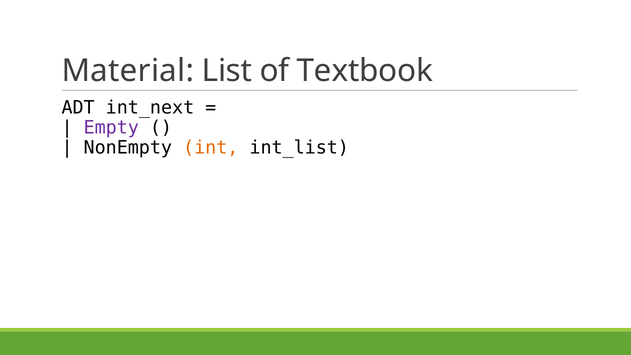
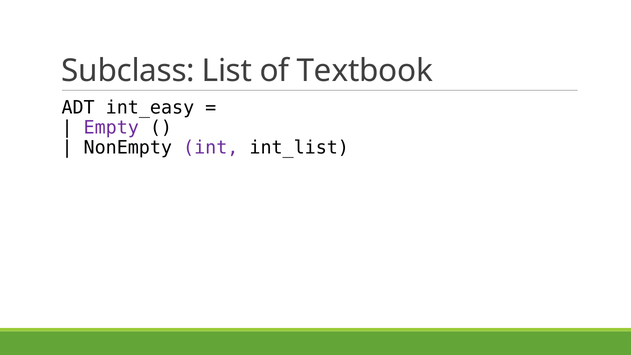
Material: Material -> Subclass
int_next: int_next -> int_easy
int colour: orange -> purple
